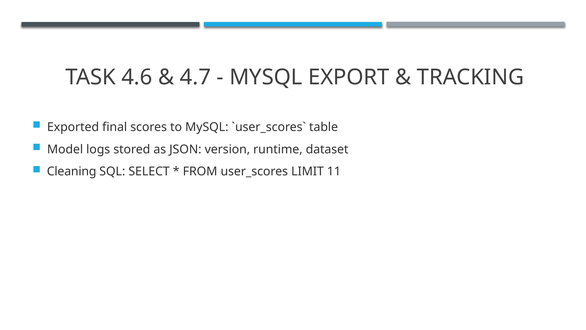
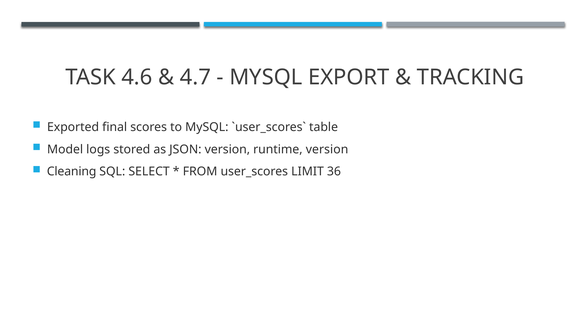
runtime dataset: dataset -> version
11: 11 -> 36
